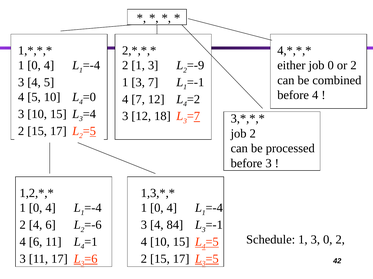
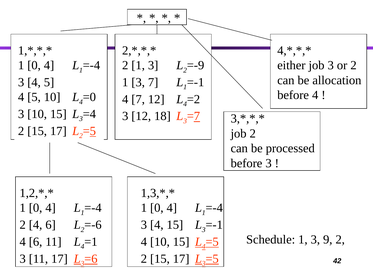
job 0: 0 -> 3
combined: combined -> allocation
4 84: 84 -> 15
3 0: 0 -> 9
